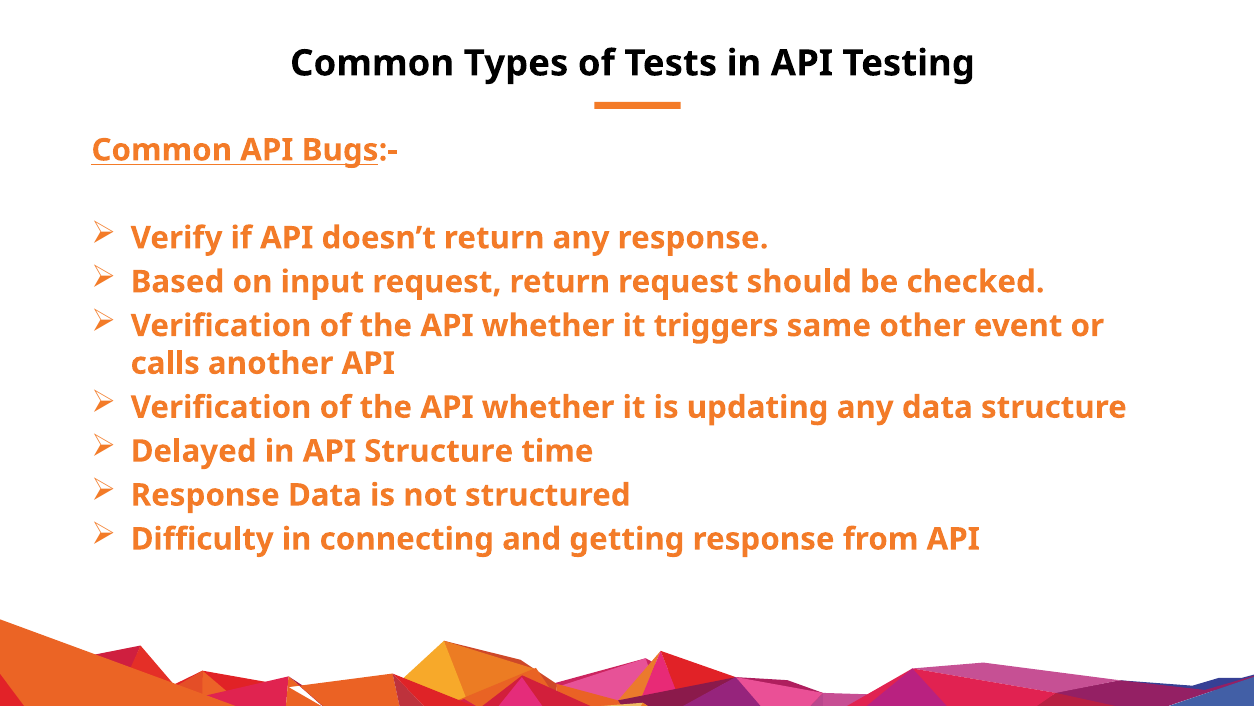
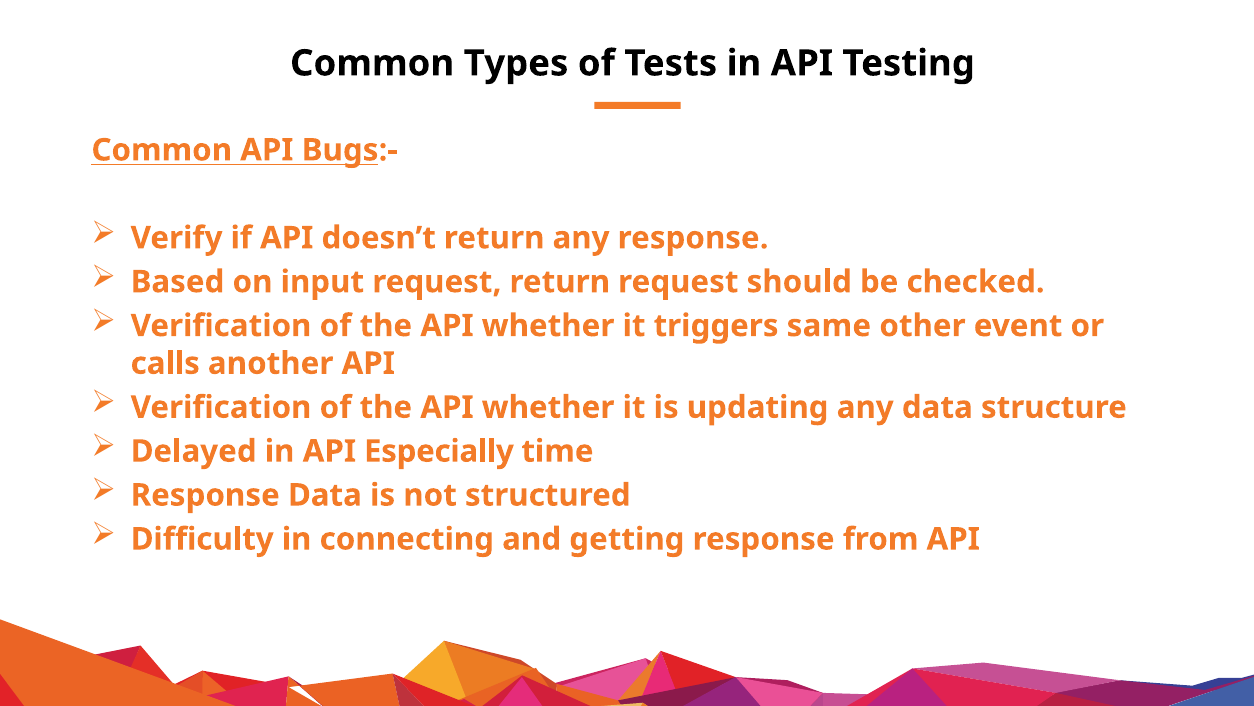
API Structure: Structure -> Especially
